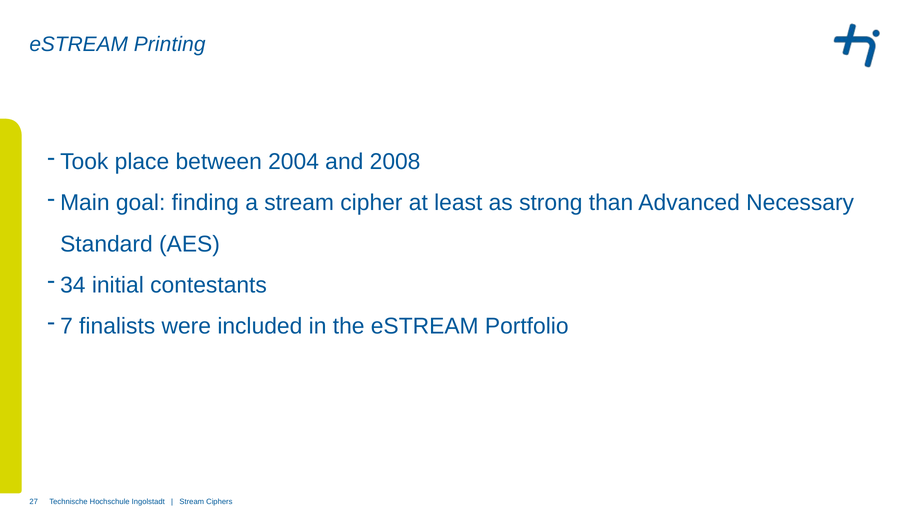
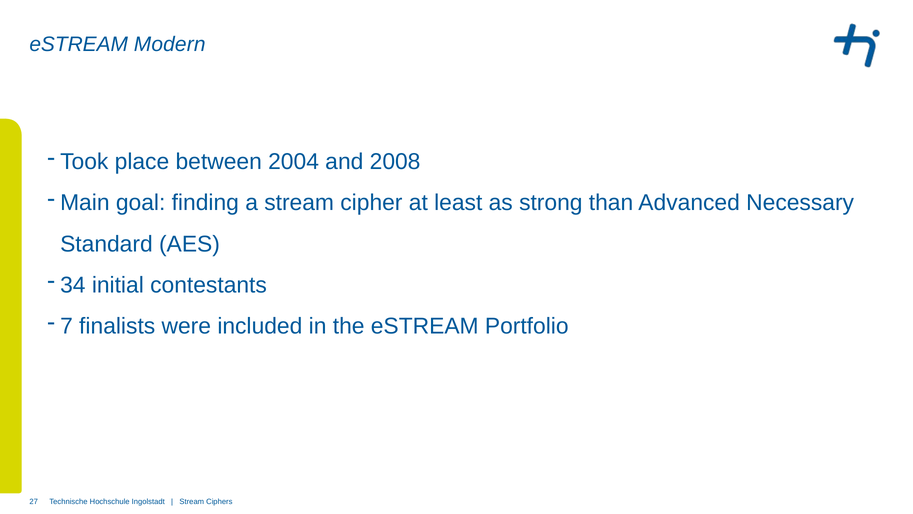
Printing: Printing -> Modern
